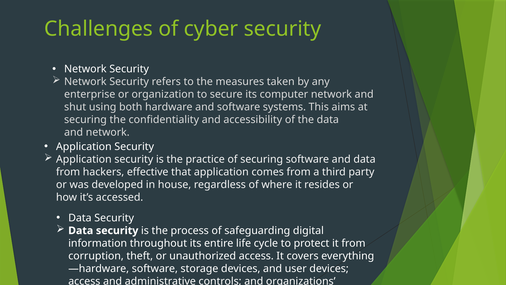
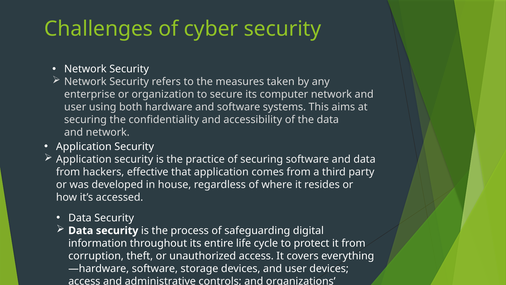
shut at (75, 107): shut -> user
